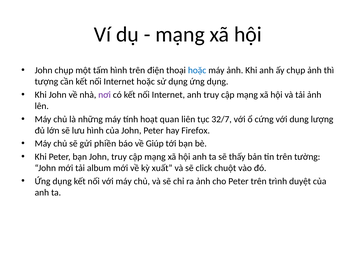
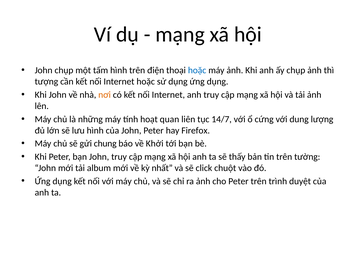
nơi colour: purple -> orange
32/7: 32/7 -> 14/7
phiền: phiền -> chung
Giúp: Giúp -> Khởi
xuất: xuất -> nhất
